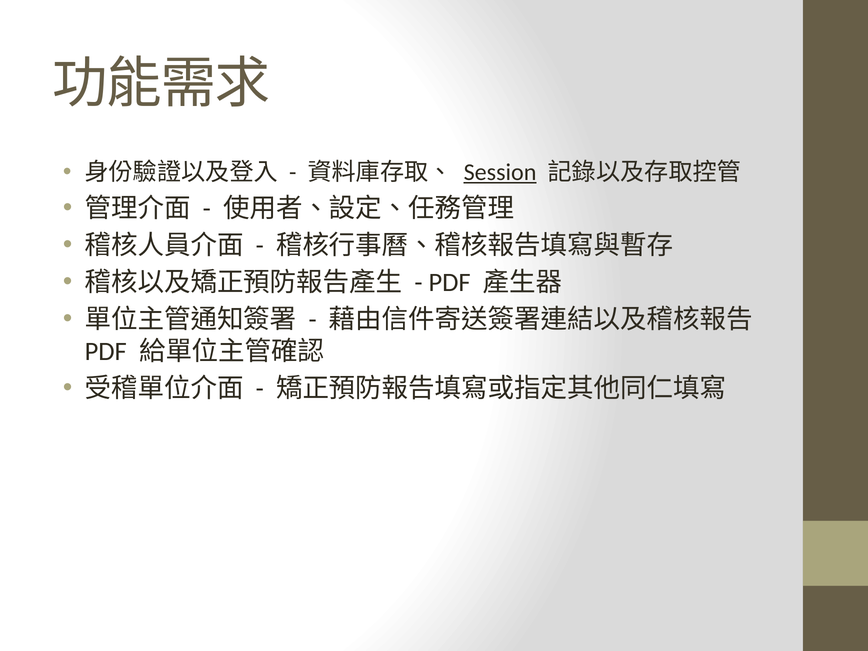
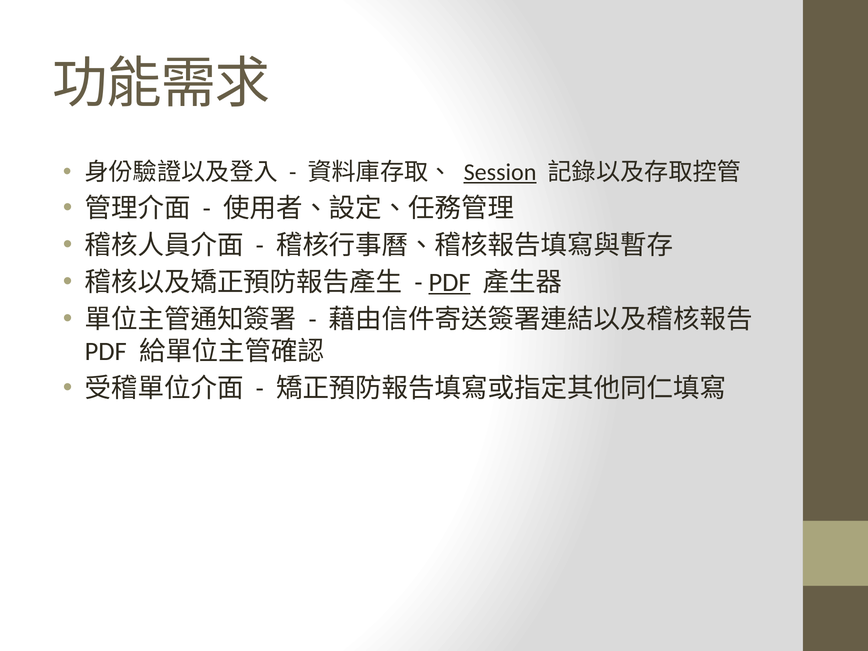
PDF at (450, 282) underline: none -> present
